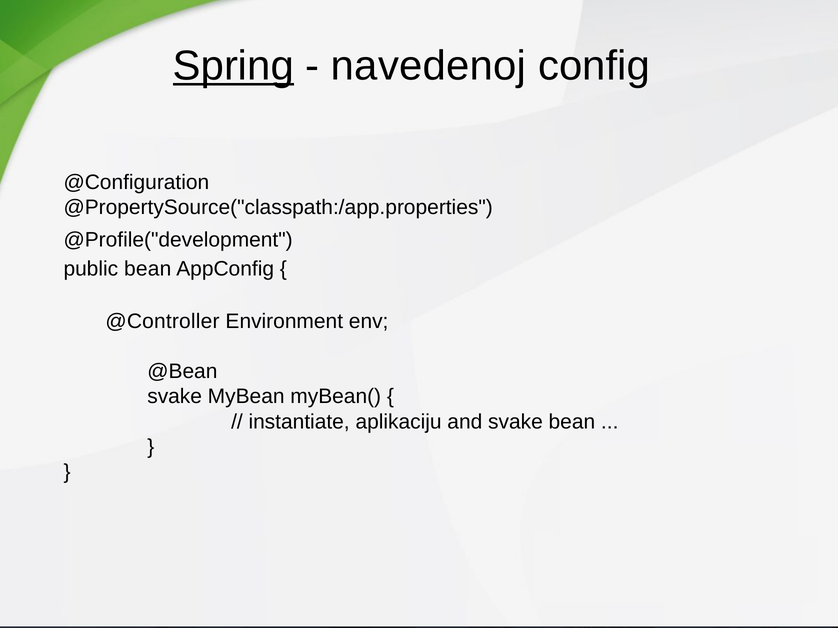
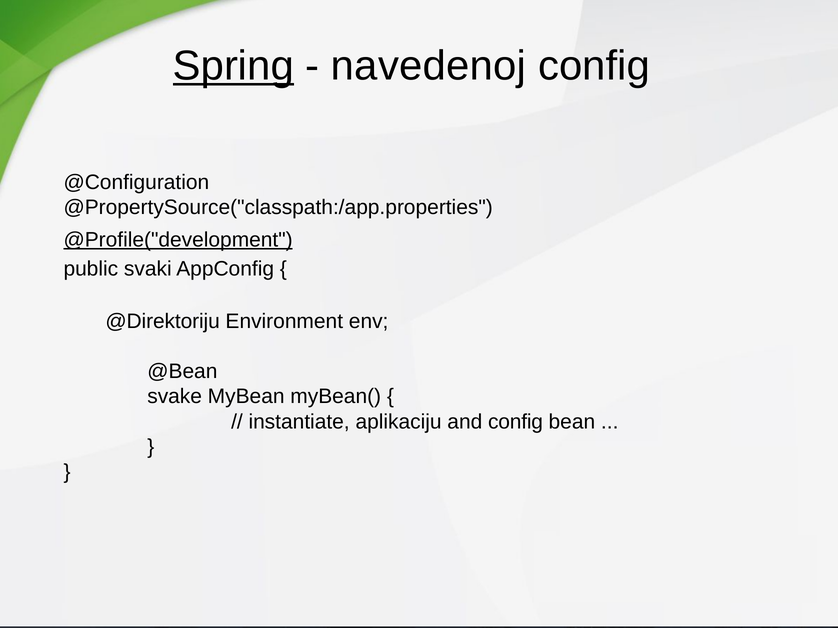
@Profile("development underline: none -> present
public bean: bean -> svaki
@Controller: @Controller -> @Direktoriju
and svake: svake -> config
